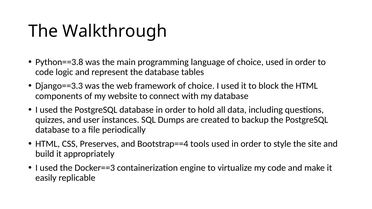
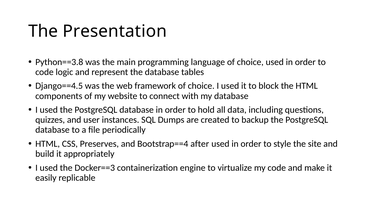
Walkthrough: Walkthrough -> Presentation
Django==3.3: Django==3.3 -> Django==4.5
tools: tools -> after
